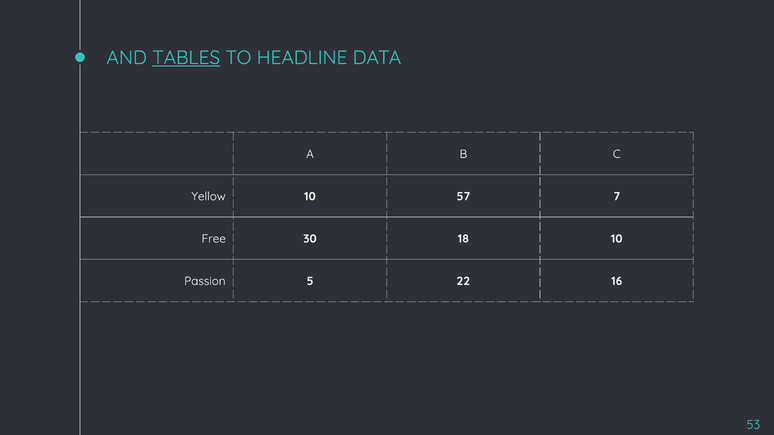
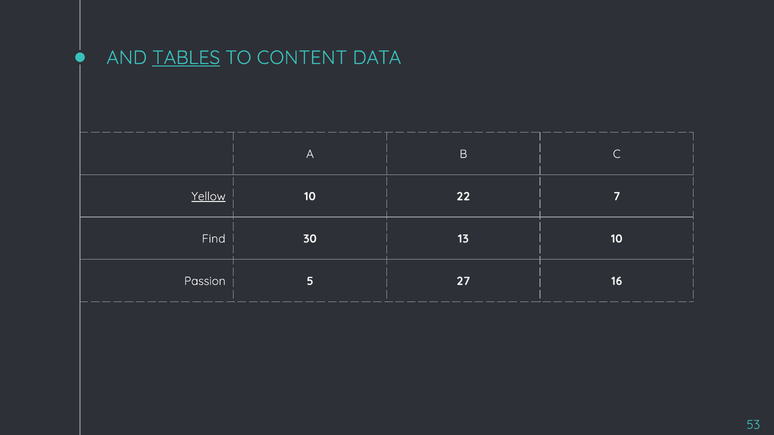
HEADLINE: HEADLINE -> CONTENT
Yellow underline: none -> present
57: 57 -> 22
Free: Free -> Find
18: 18 -> 13
22: 22 -> 27
